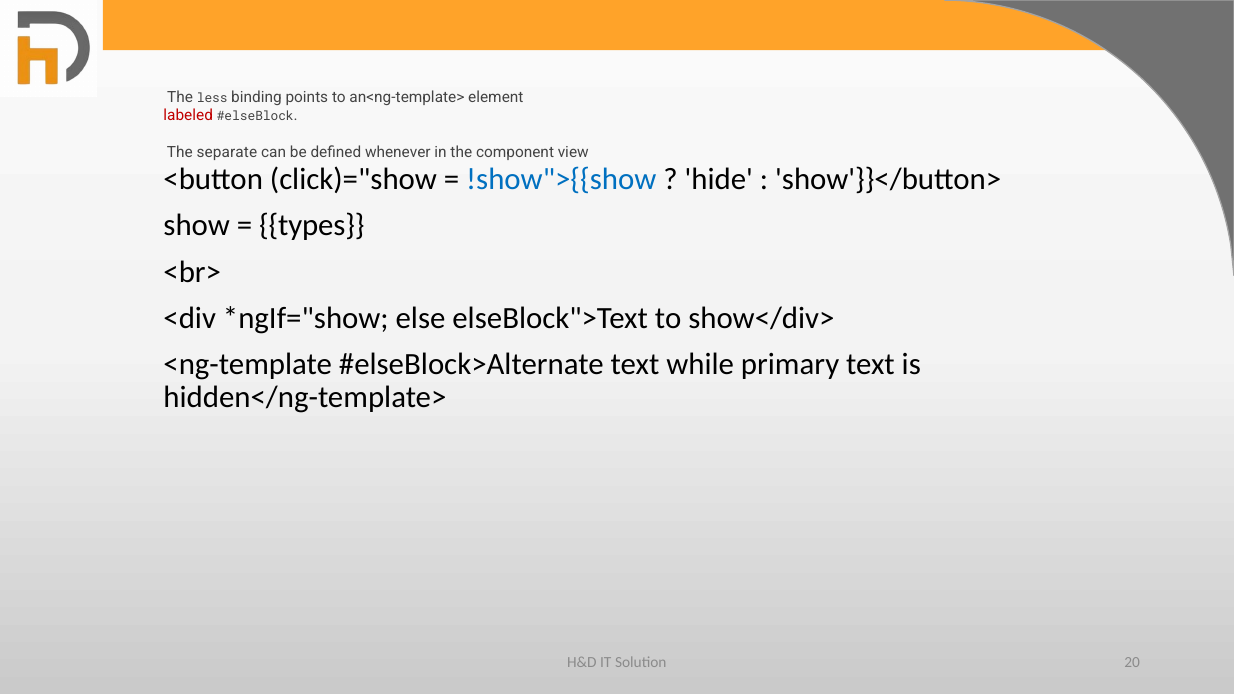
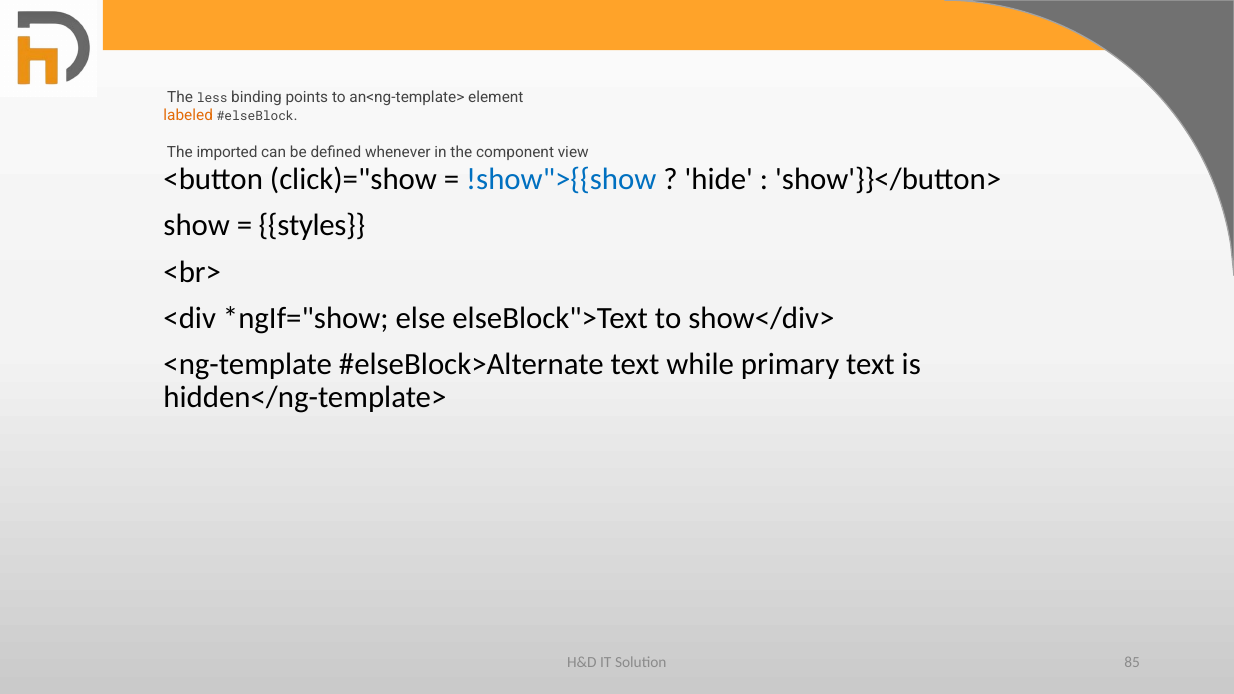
labeled colour: red -> orange
separate: separate -> imported
types: types -> styles
20: 20 -> 85
